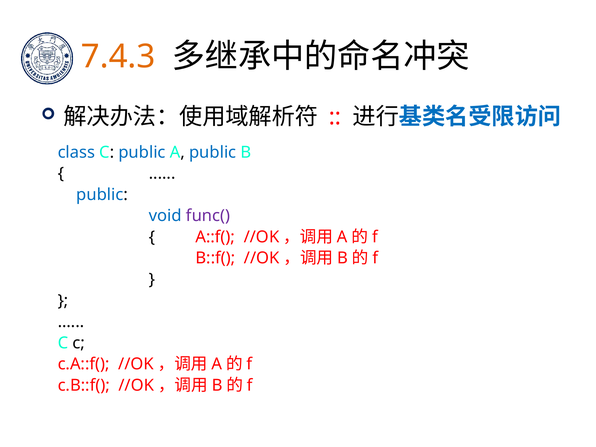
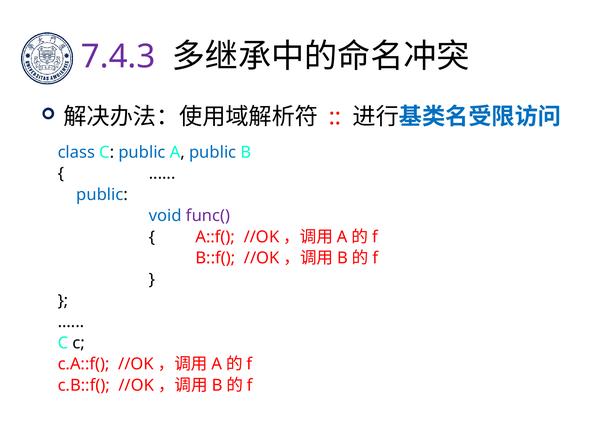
7.4.3 colour: orange -> purple
